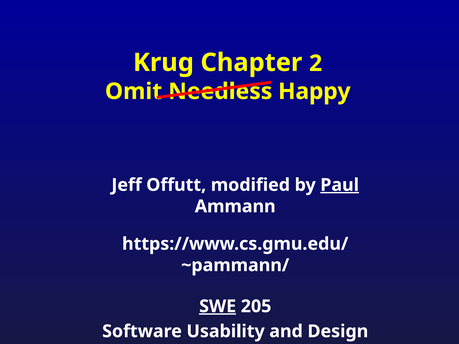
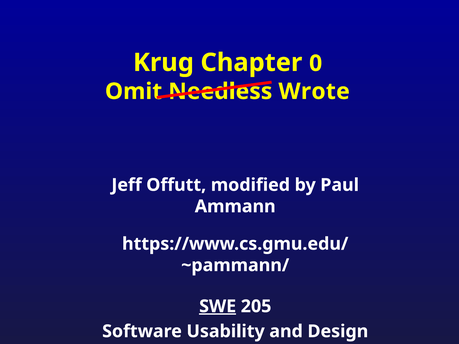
2: 2 -> 0
Happy: Happy -> Wrote
Paul underline: present -> none
